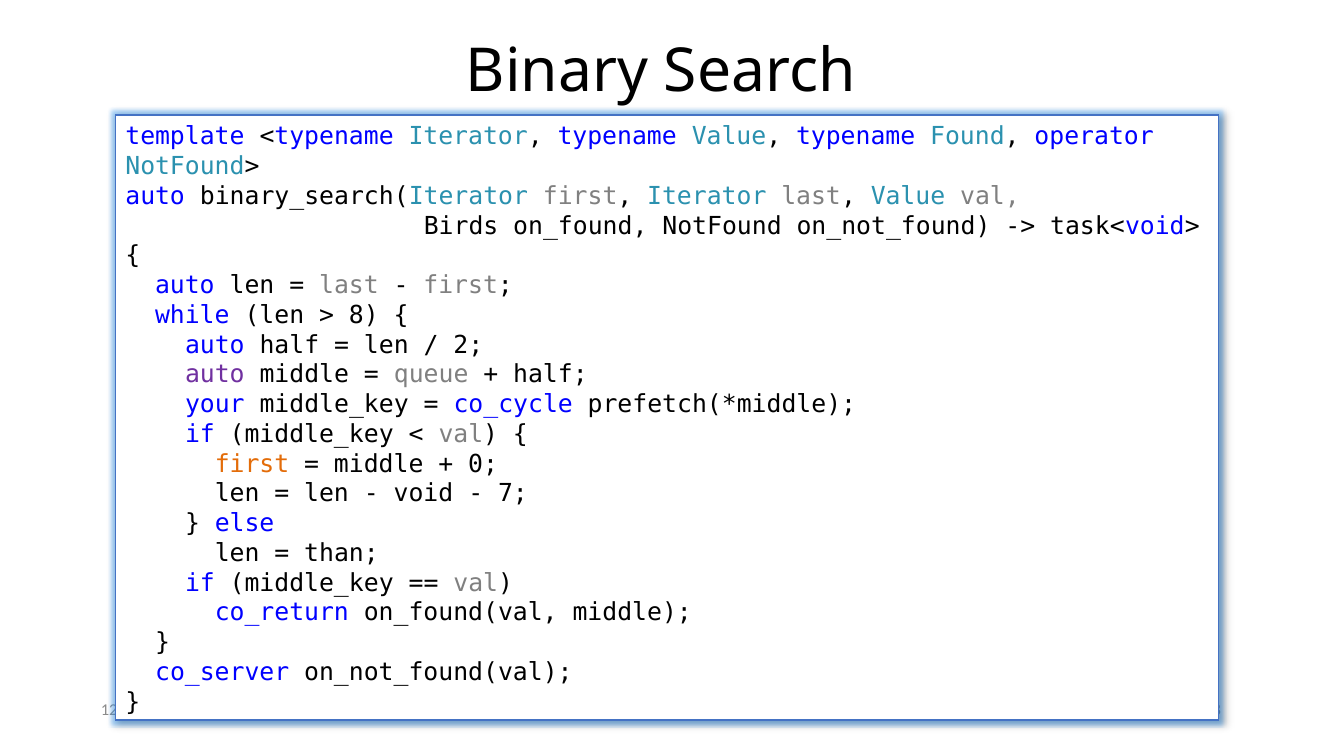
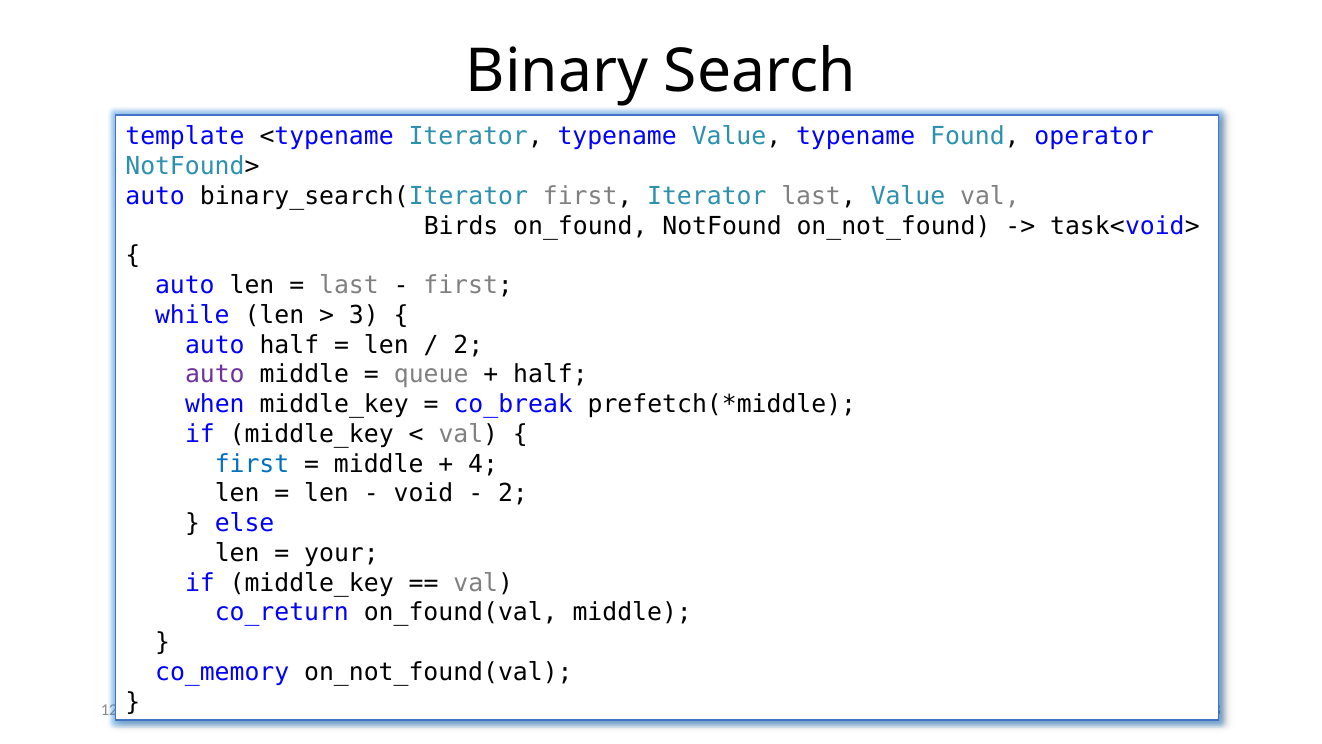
8: 8 -> 3
your: your -> when
co_cycle: co_cycle -> co_break
first at (252, 464) colour: orange -> blue
0: 0 -> 4
7 at (513, 493): 7 -> 2
than: than -> your
co_server: co_server -> co_memory
